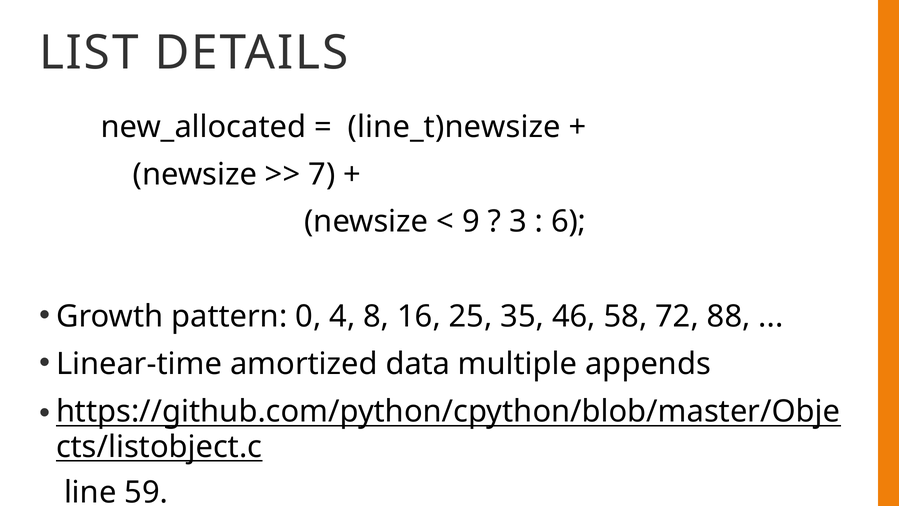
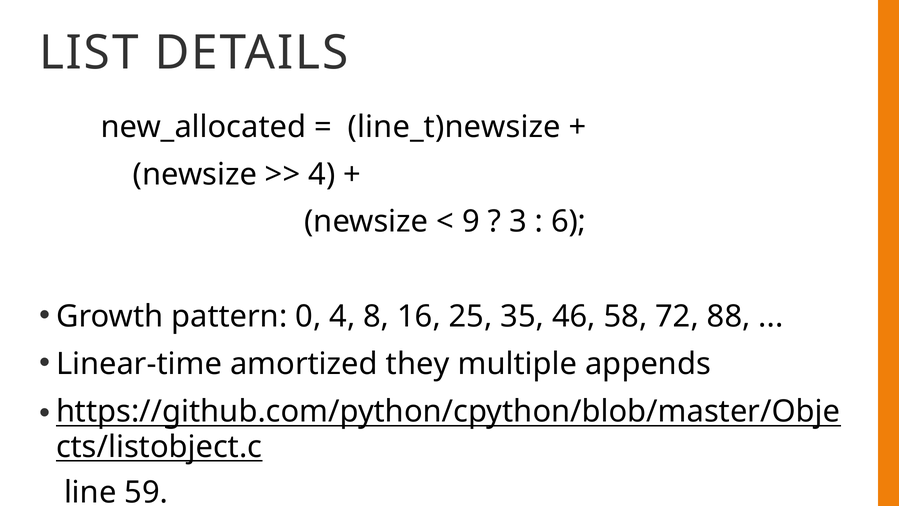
7 at (322, 174): 7 -> 4
data: data -> they
